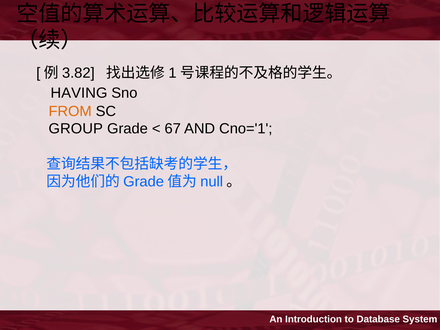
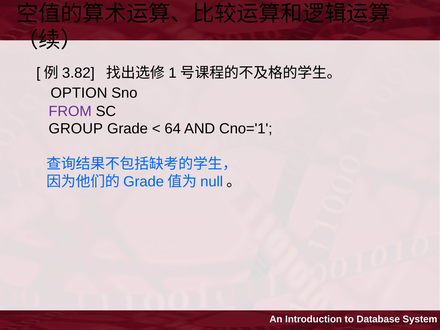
HAVING: HAVING -> OPTION
FROM colour: orange -> purple
67: 67 -> 64
